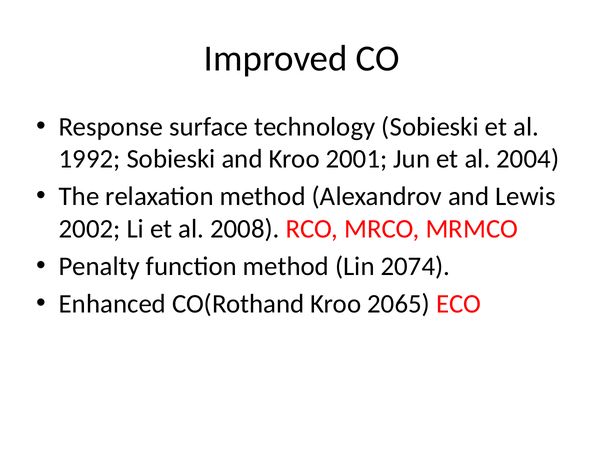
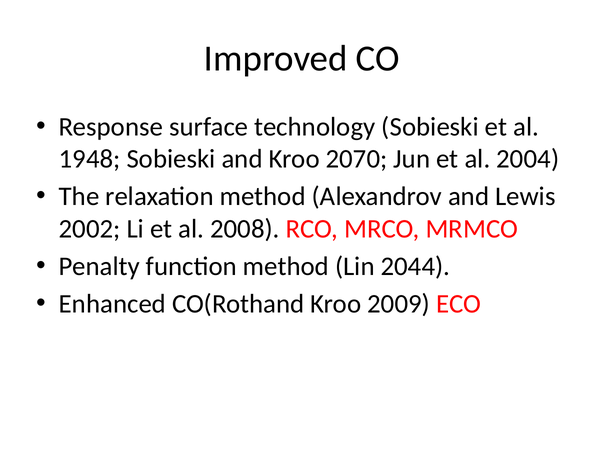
1992: 1992 -> 1948
2001: 2001 -> 2070
2074: 2074 -> 2044
2065: 2065 -> 2009
